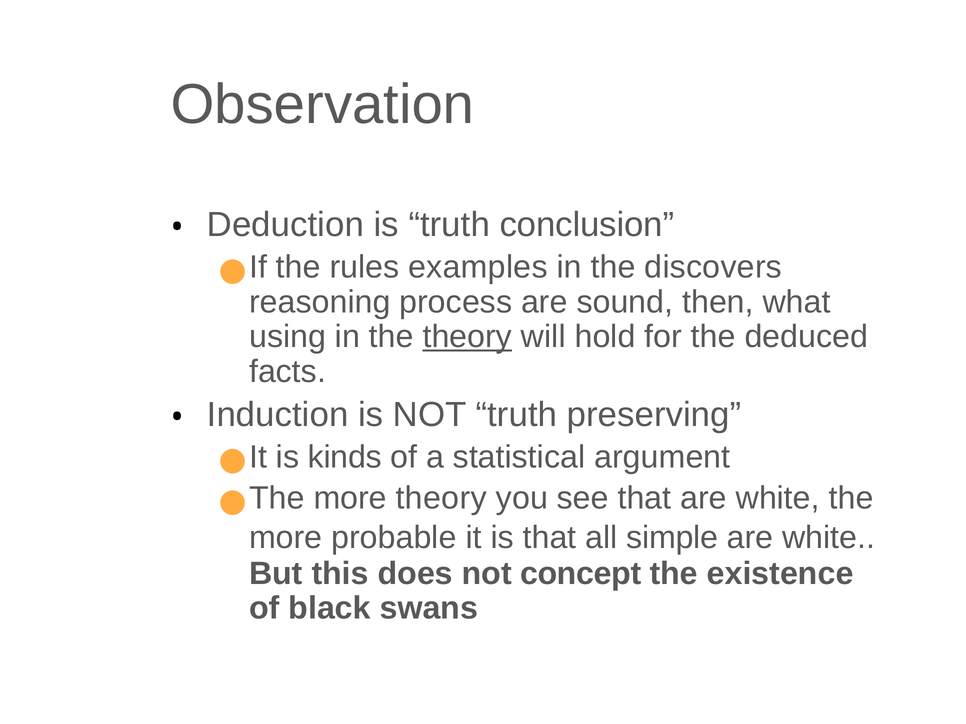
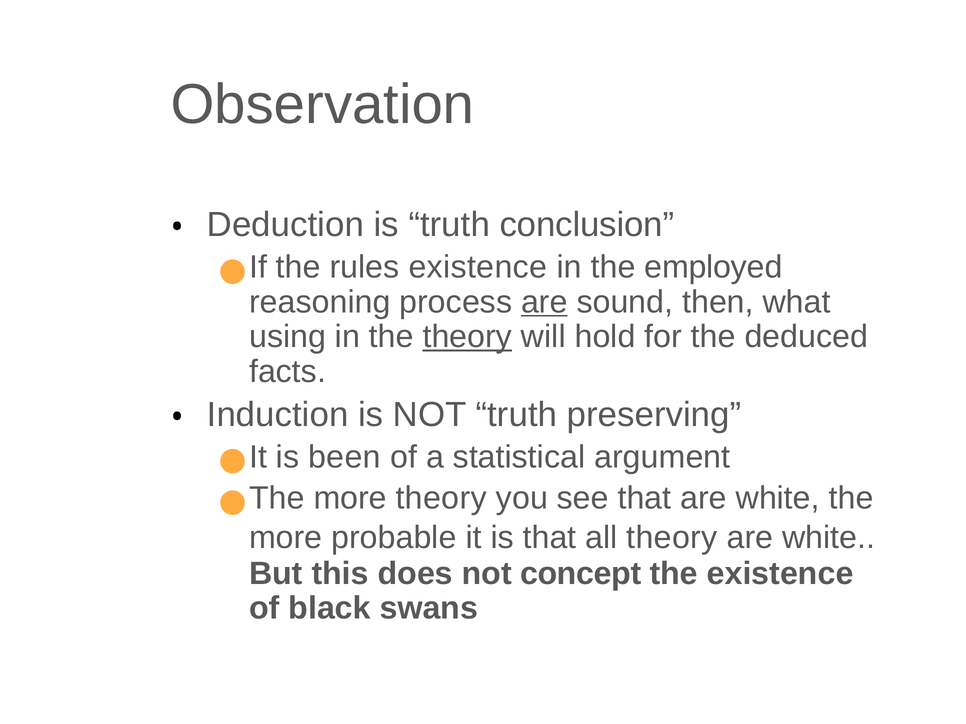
rules examples: examples -> existence
discovers: discovers -> employed
are at (544, 302) underline: none -> present
kinds: kinds -> been
all simple: simple -> theory
